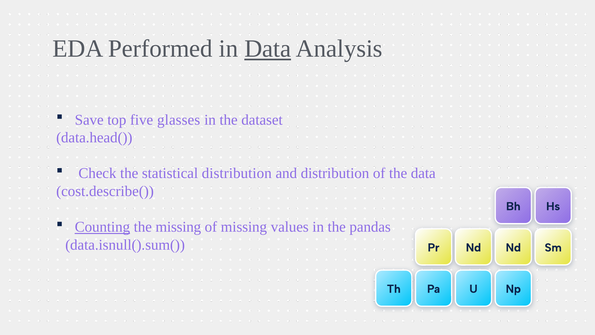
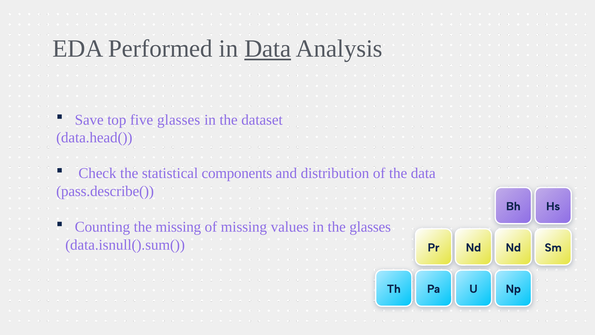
statistical distribution: distribution -> components
cost.describe(: cost.describe( -> pass.describe(
Counting underline: present -> none
the pandas: pandas -> glasses
